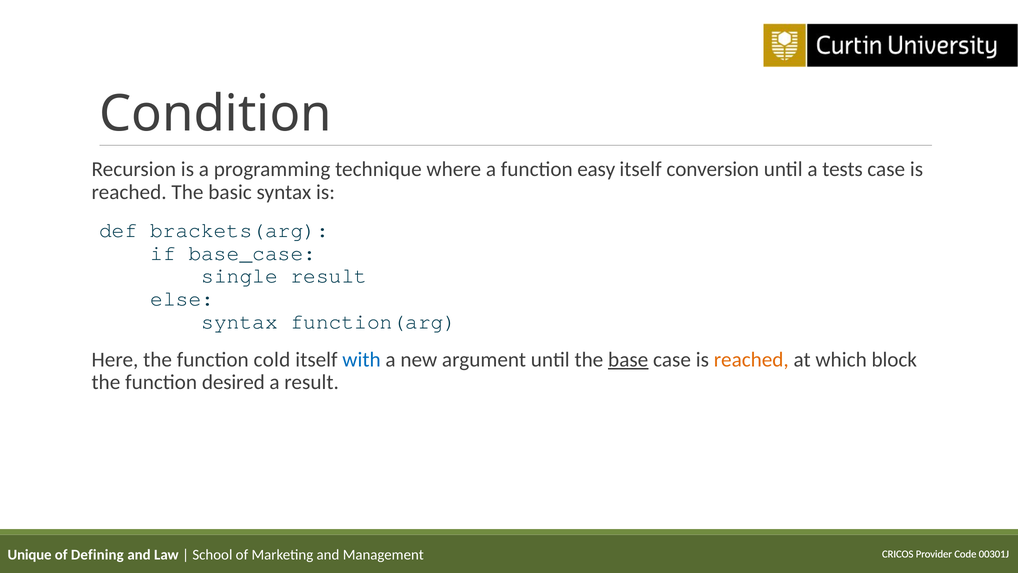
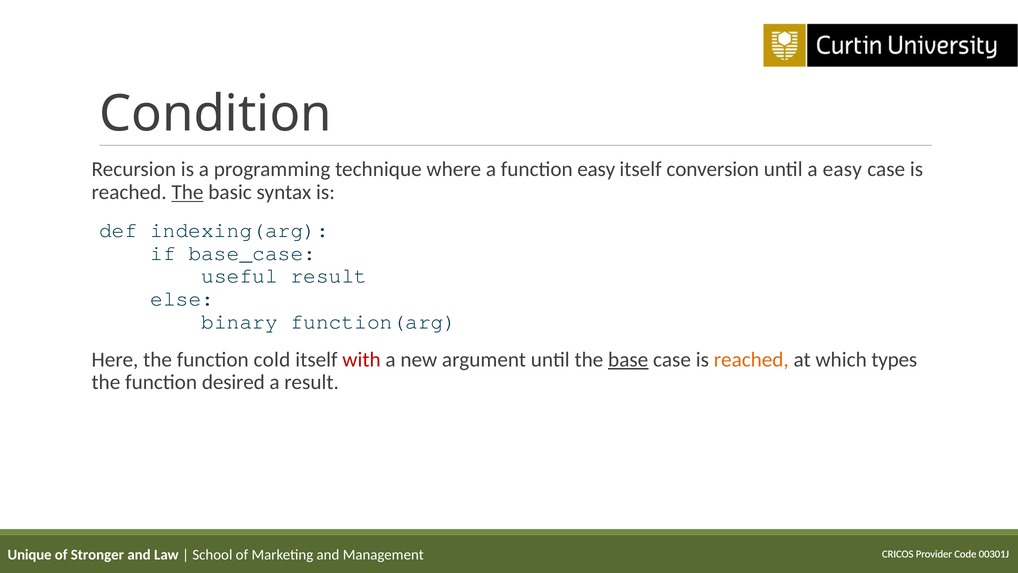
a tests: tests -> easy
The at (188, 192) underline: none -> present
brackets(arg: brackets(arg -> indexing(arg
single: single -> useful
syntax at (239, 322): syntax -> binary
with colour: blue -> red
block: block -> types
Defining: Defining -> Stronger
